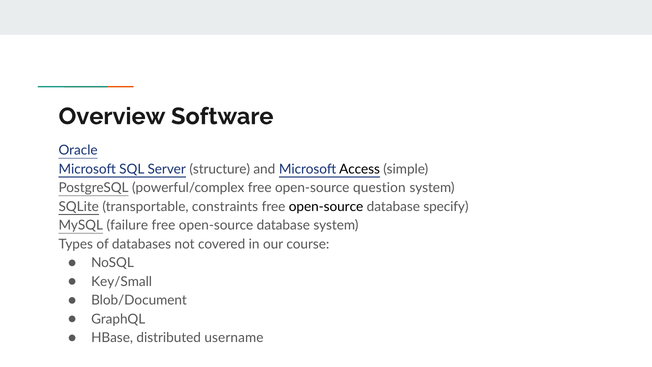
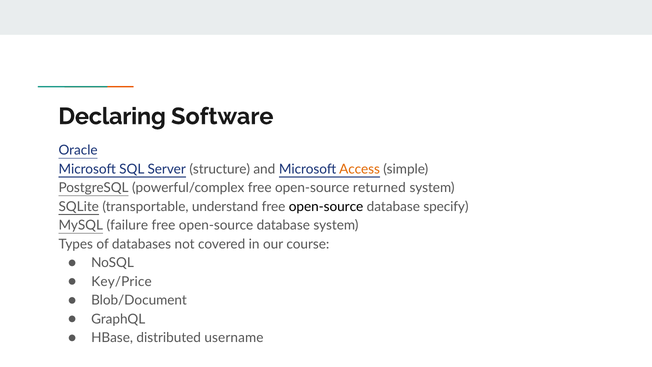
Overview: Overview -> Declaring
Access colour: black -> orange
question: question -> returned
constraints: constraints -> understand
Key/Small: Key/Small -> Key/Price
